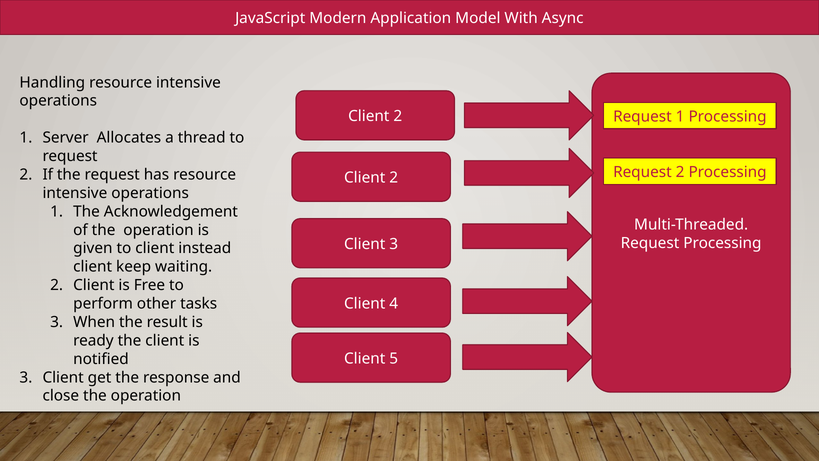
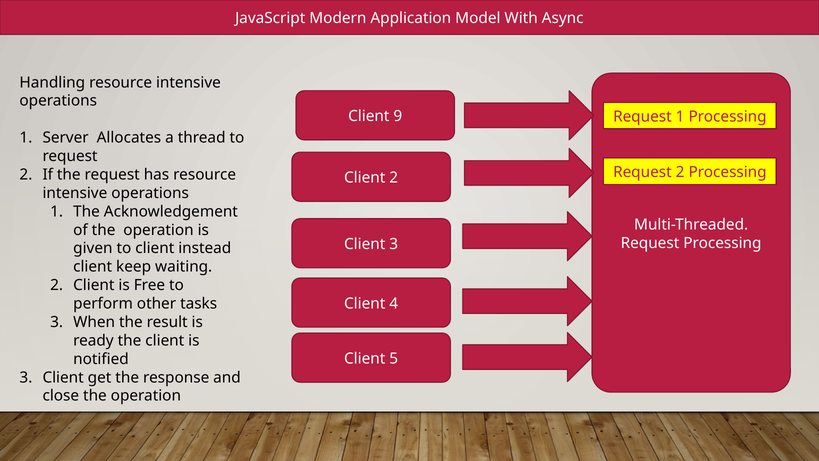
2 at (398, 116): 2 -> 9
